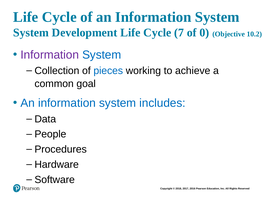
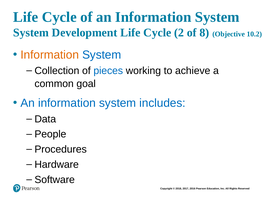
7: 7 -> 2
0: 0 -> 8
Information at (50, 55) colour: purple -> orange
